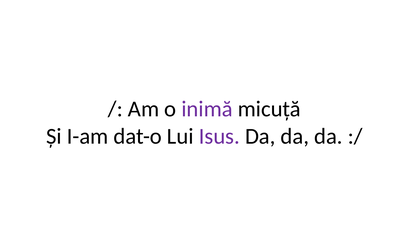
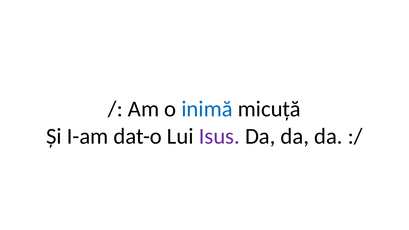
inimă colour: purple -> blue
